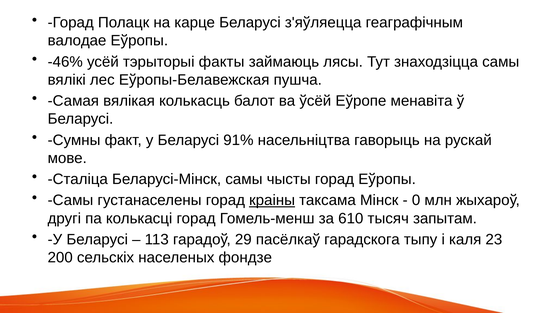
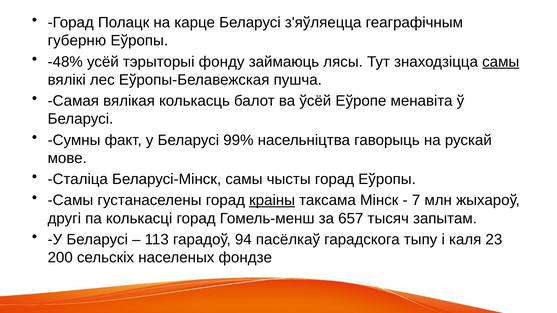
валодае: валодае -> губерню
-46%: -46% -> -48%
факты: факты -> фонду
самы at (501, 62) underline: none -> present
91%: 91% -> 99%
0: 0 -> 7
610: 610 -> 657
29: 29 -> 94
